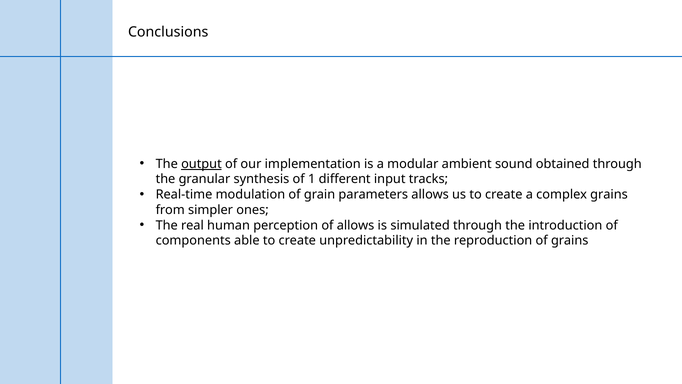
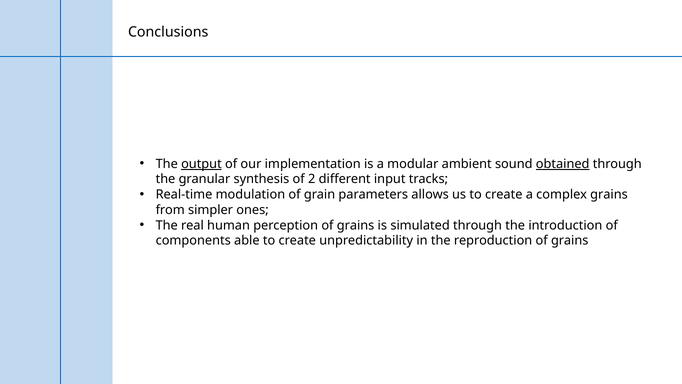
obtained underline: none -> present
1: 1 -> 2
perception of allows: allows -> grains
